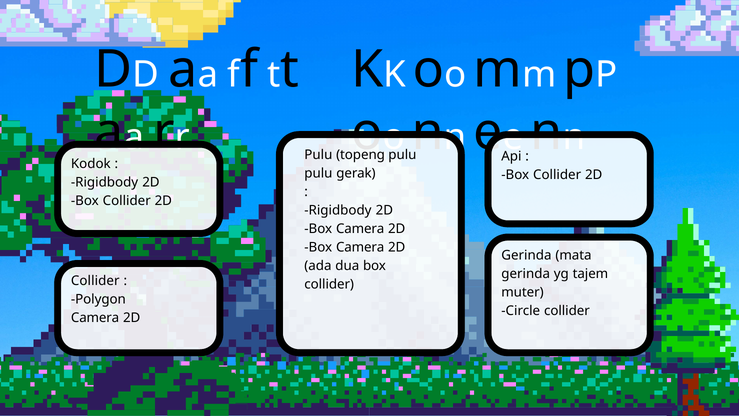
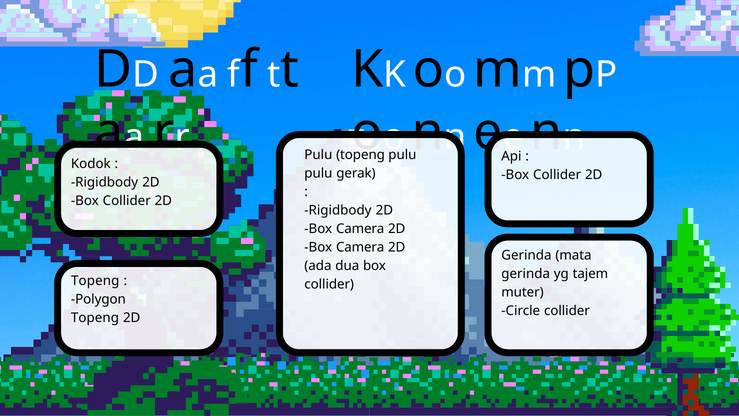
Collider at (95, 281): Collider -> Topeng
Camera at (95, 318): Camera -> Topeng
